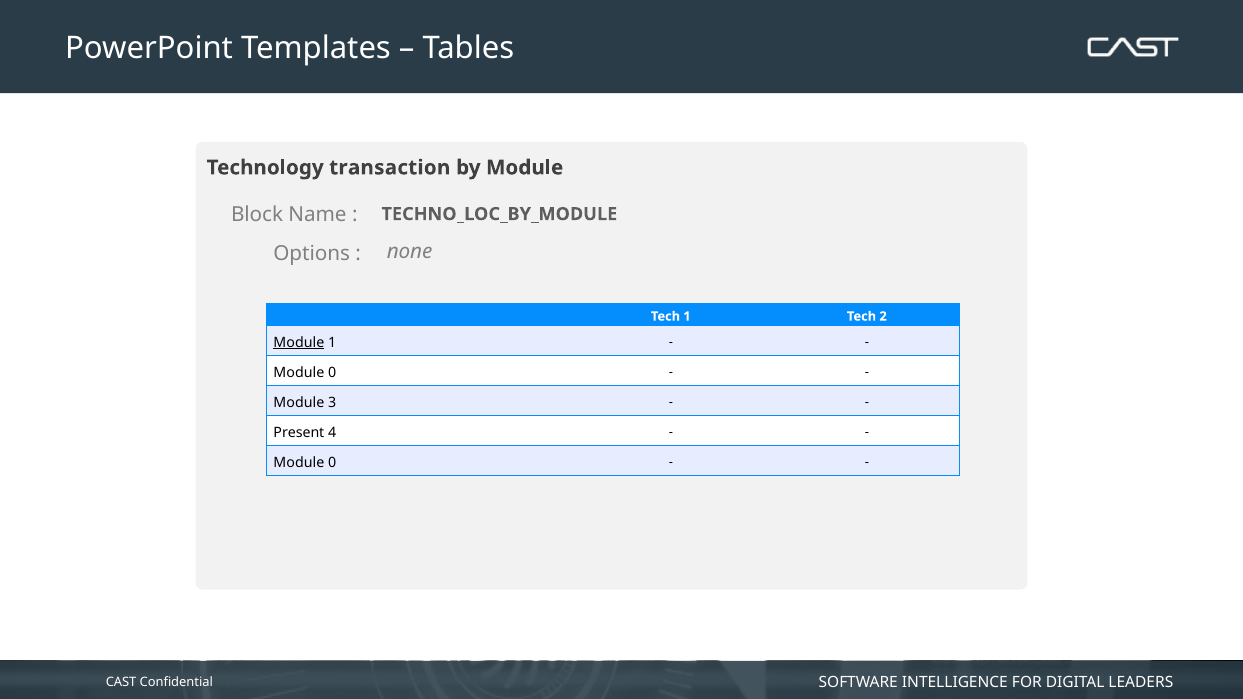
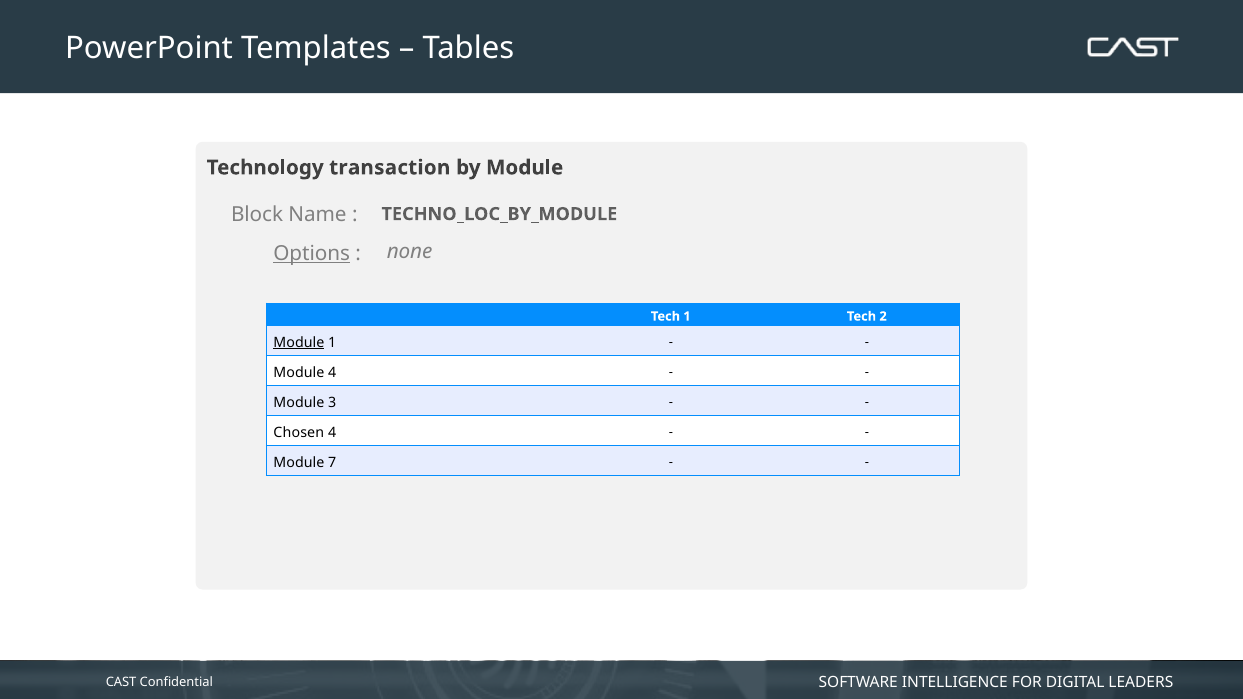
Options underline: none -> present
0 at (332, 373): 0 -> 4
Present: Present -> Chosen
0 at (332, 463): 0 -> 7
